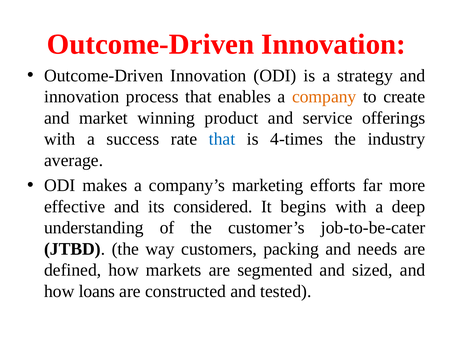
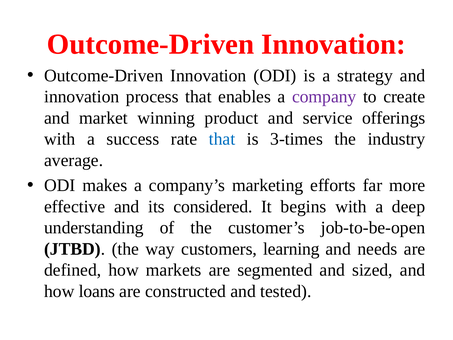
company colour: orange -> purple
4-times: 4-times -> 3-times
job-to-be-cater: job-to-be-cater -> job-to-be-open
packing: packing -> learning
